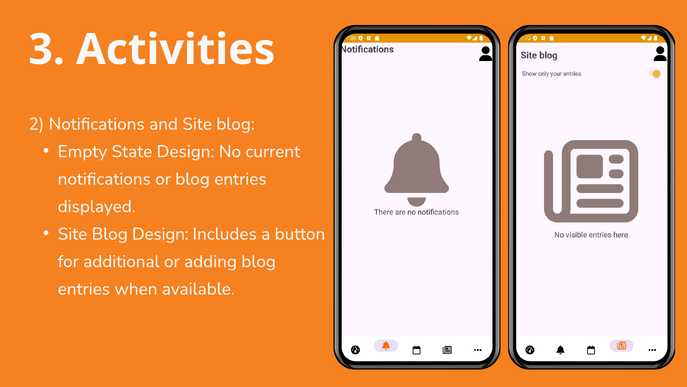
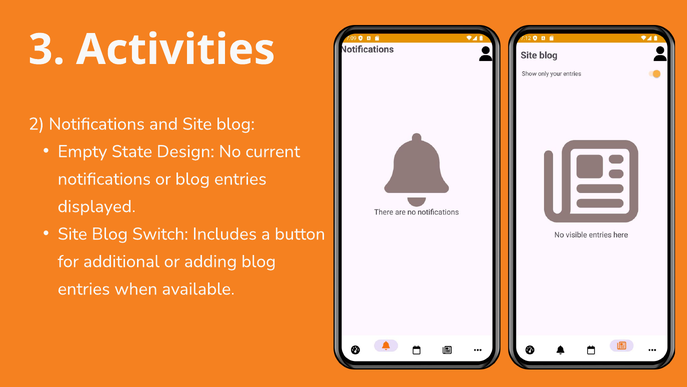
Blog Design: Design -> Switch
